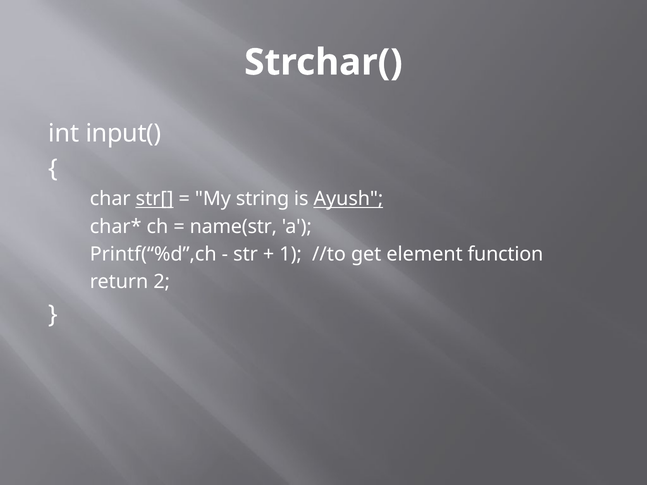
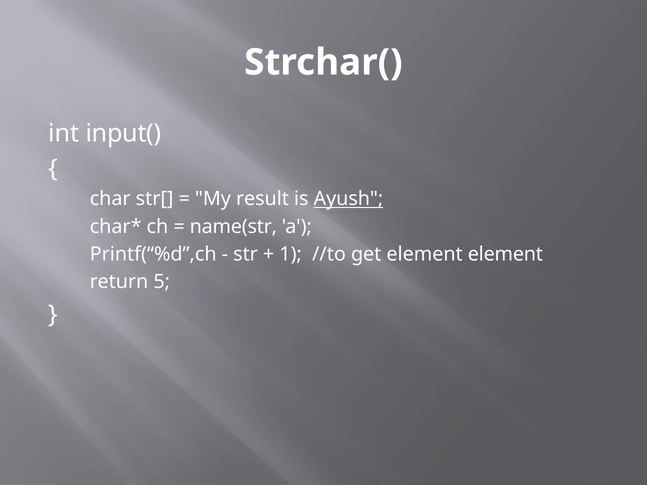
str[ underline: present -> none
string: string -> result
element function: function -> element
2: 2 -> 5
